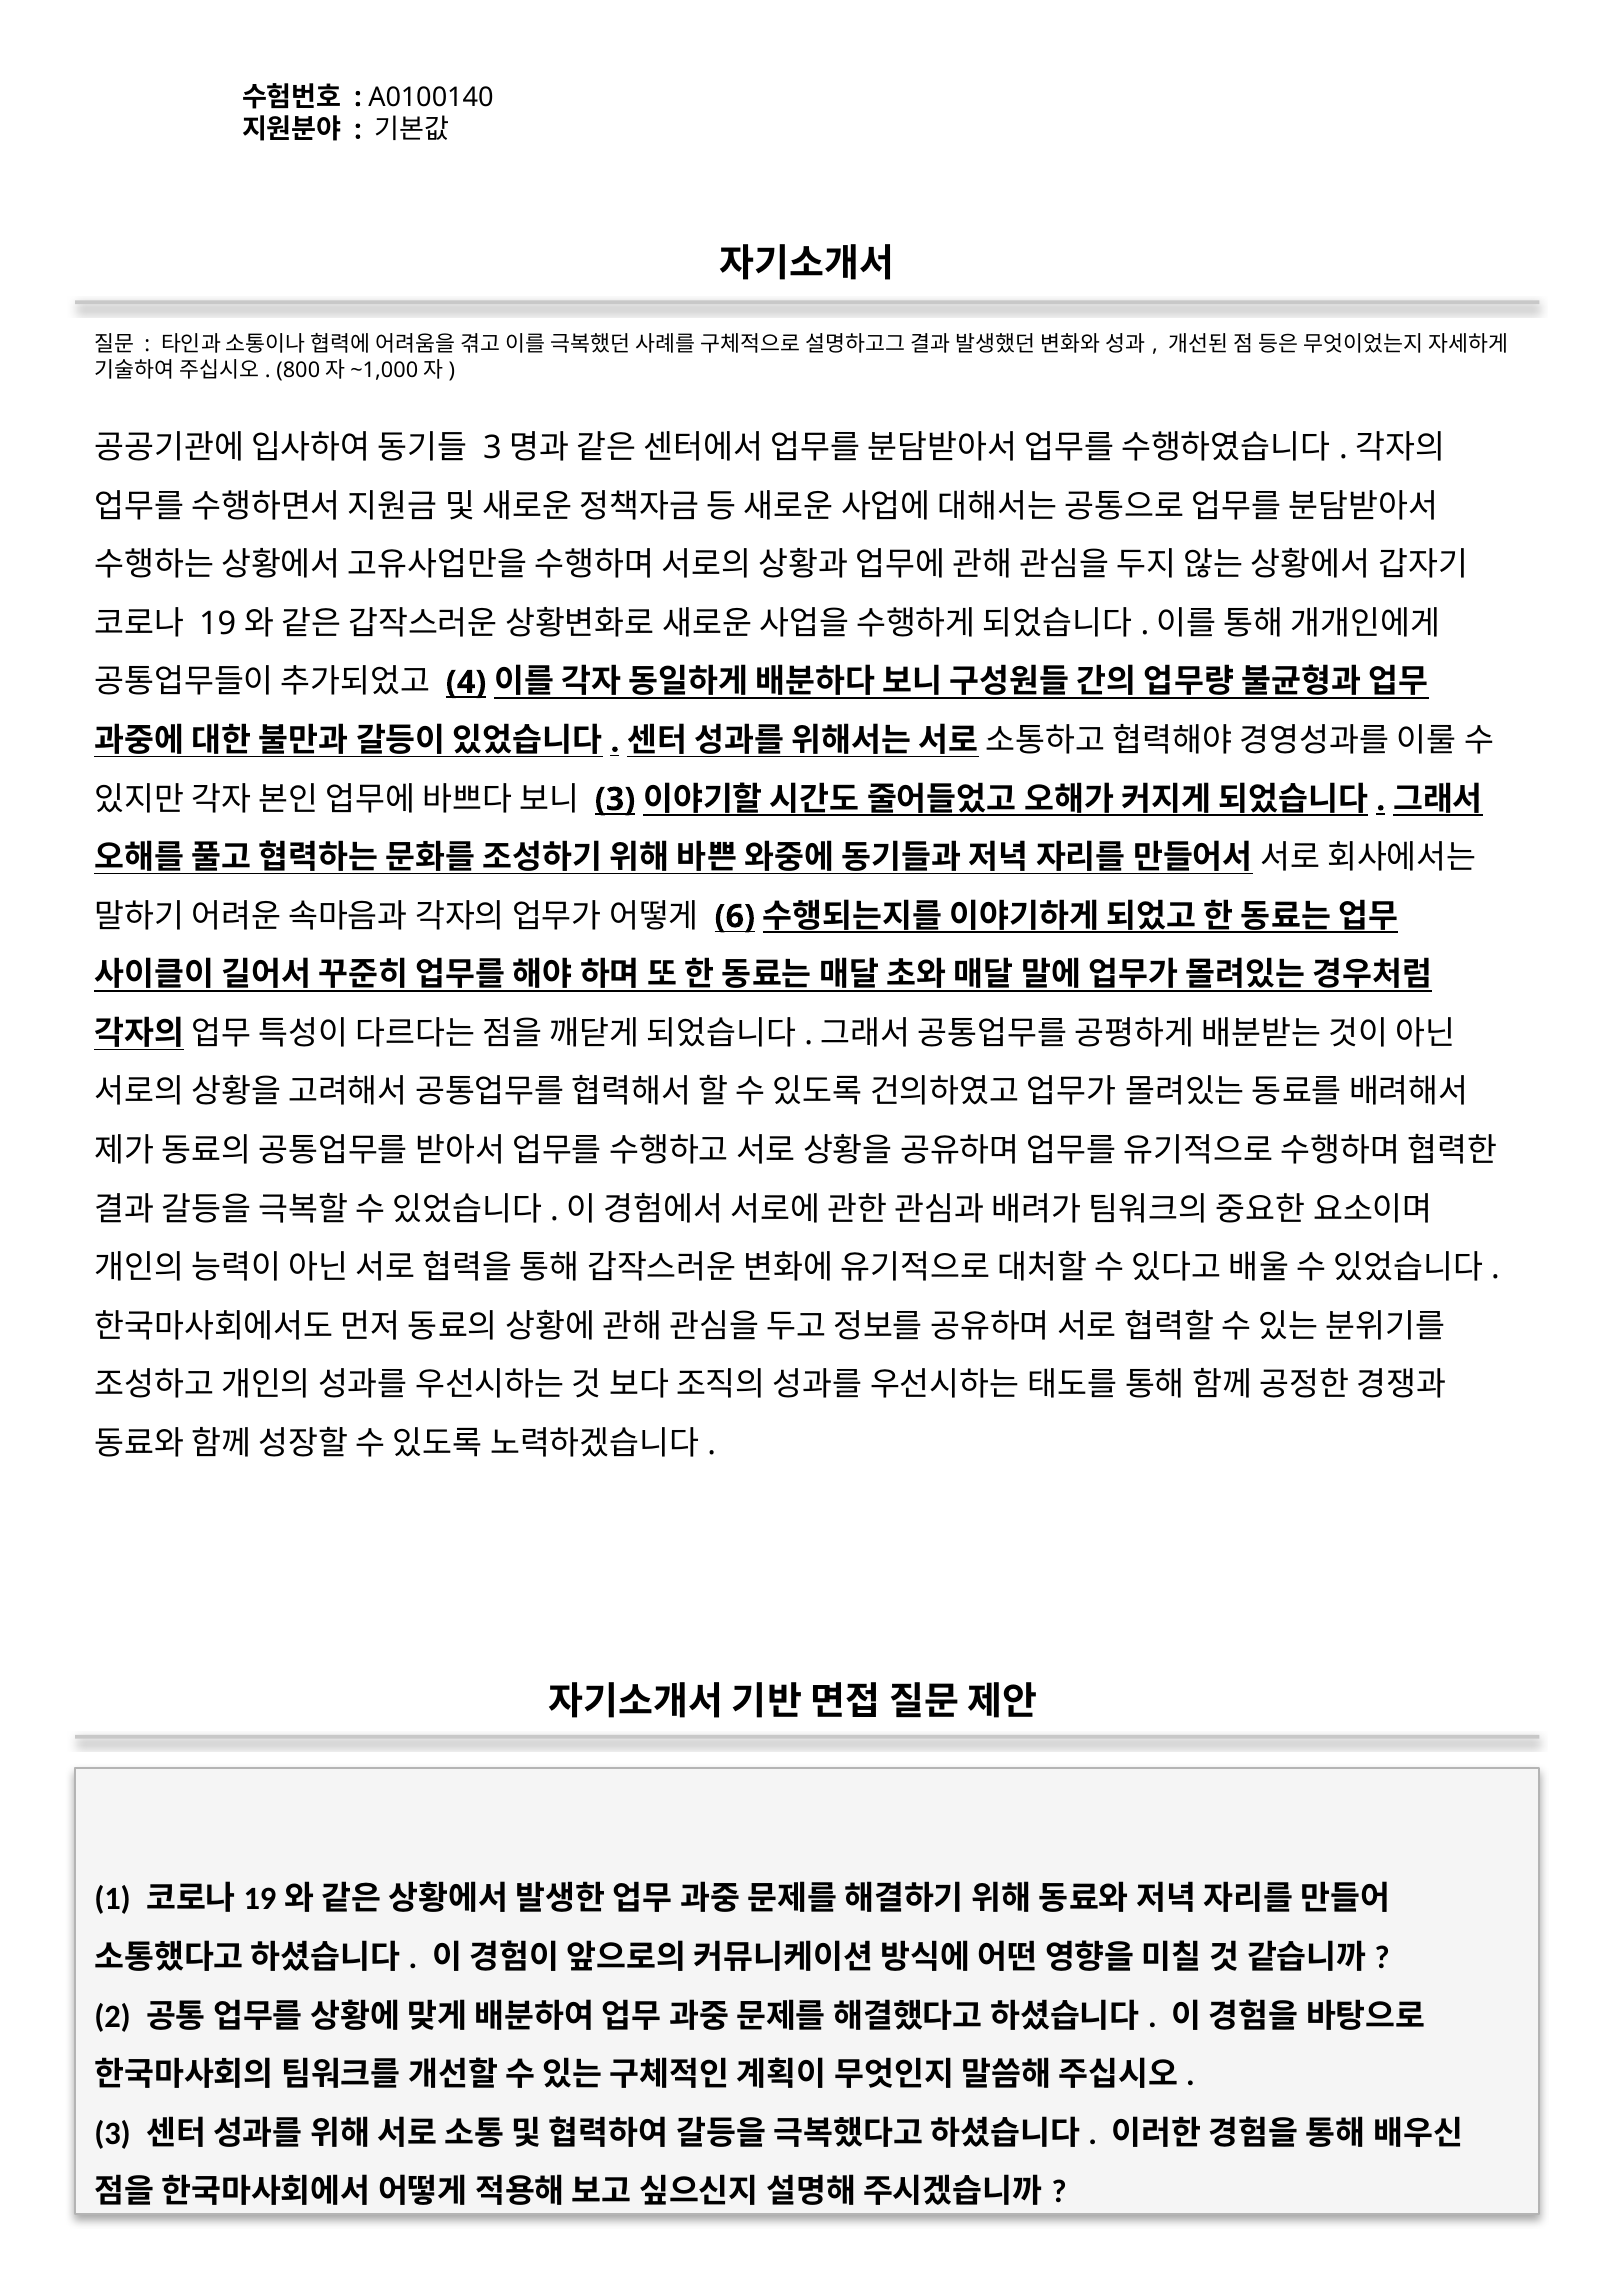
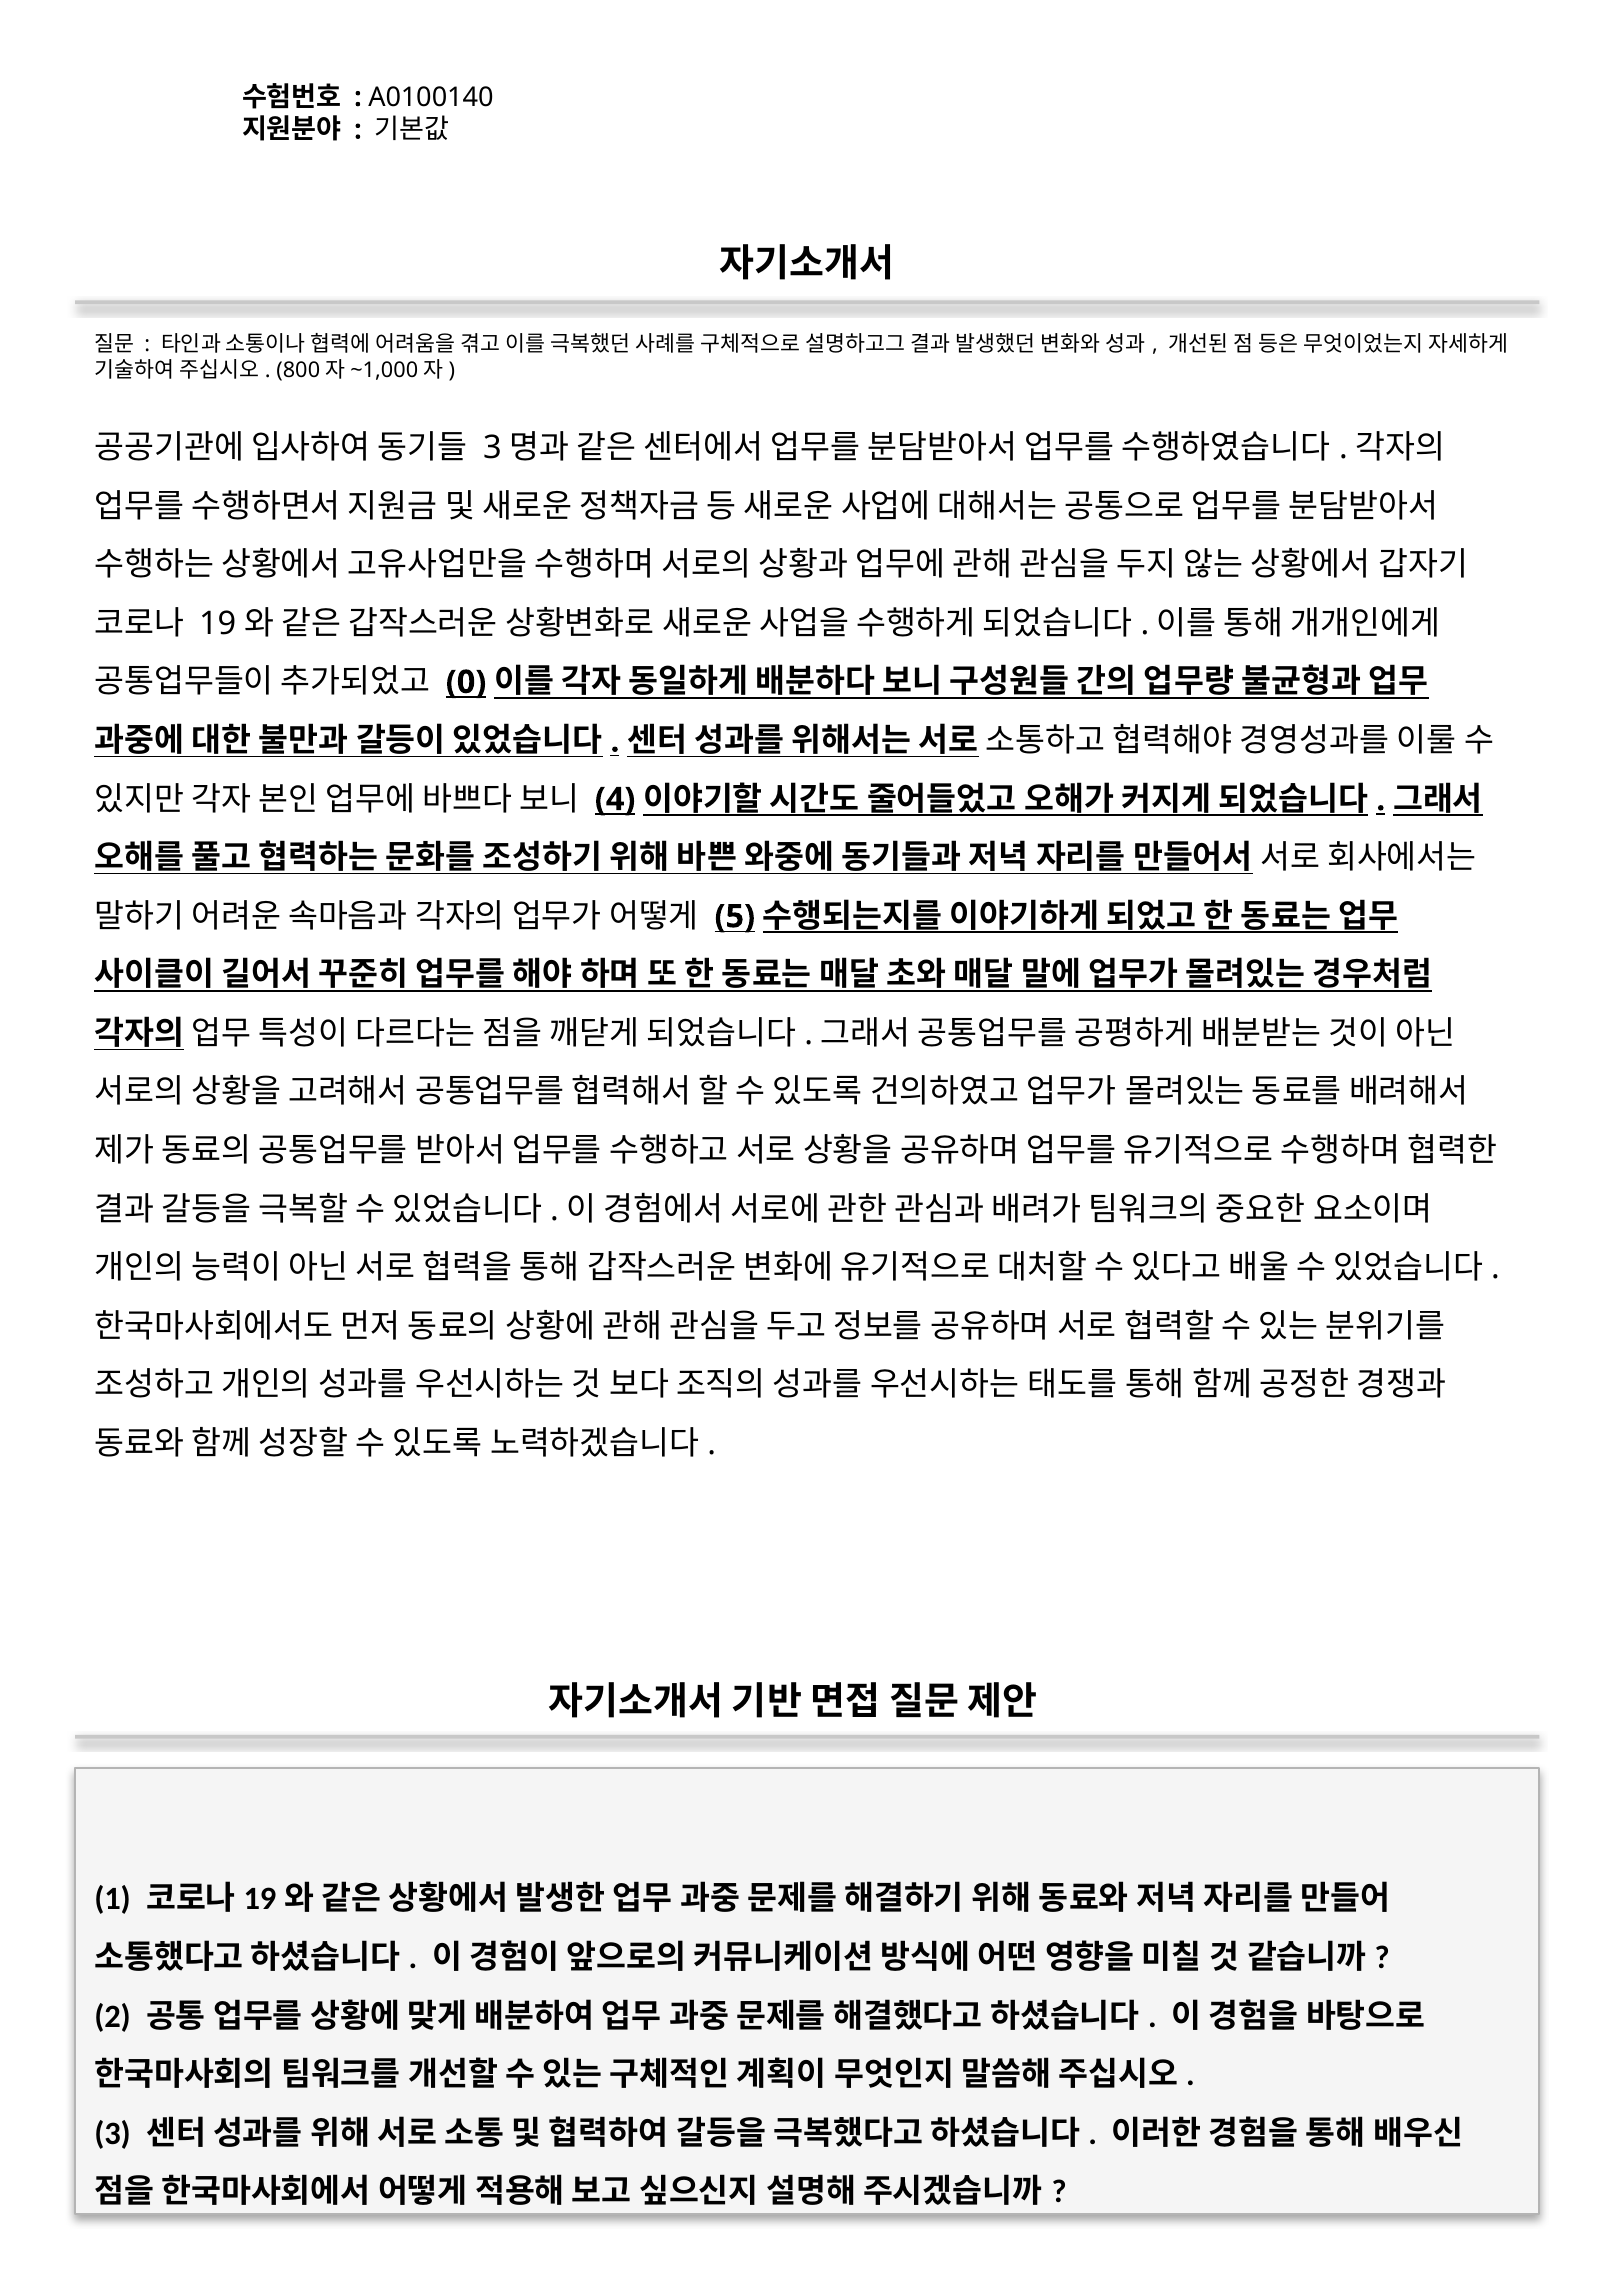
4: 4 -> 0
3 at (615, 799): 3 -> 4
6: 6 -> 5
